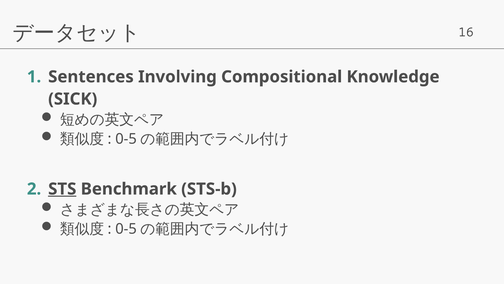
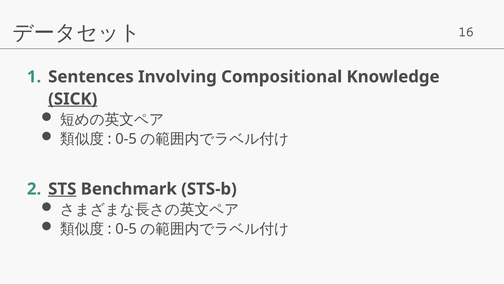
SICK underline: none -> present
